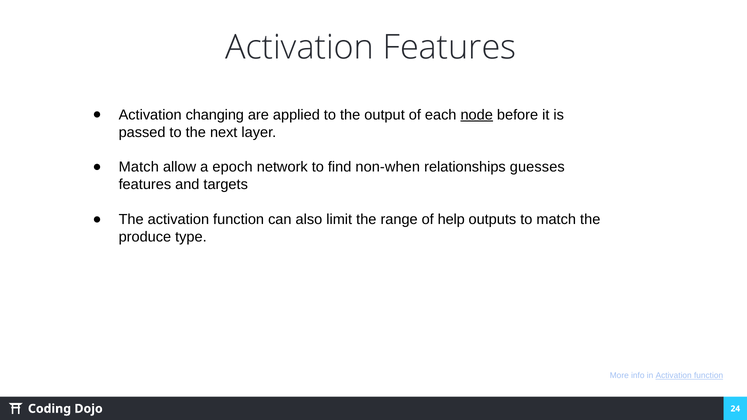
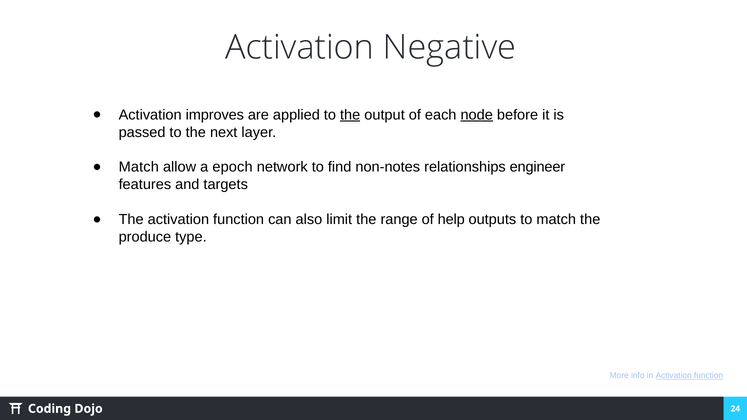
Activation Features: Features -> Negative
changing: changing -> improves
the at (350, 115) underline: none -> present
non-when: non-when -> non-notes
guesses: guesses -> engineer
